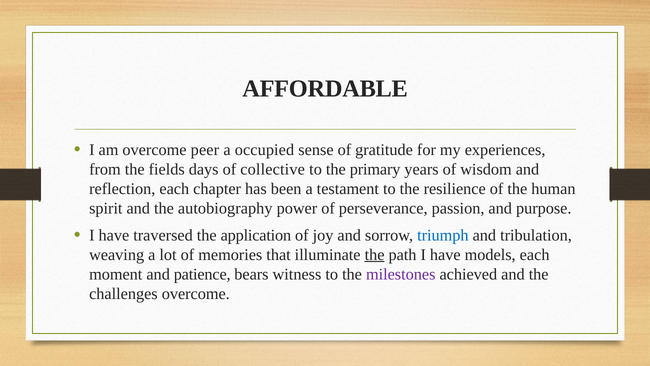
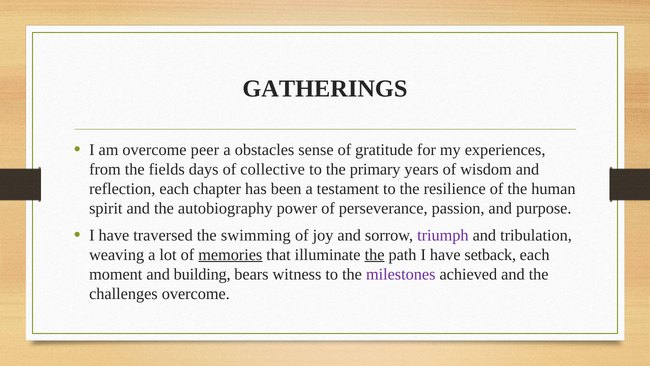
AFFORDABLE: AFFORDABLE -> GATHERINGS
occupied: occupied -> obstacles
application: application -> swimming
triumph colour: blue -> purple
memories underline: none -> present
models: models -> setback
patience: patience -> building
